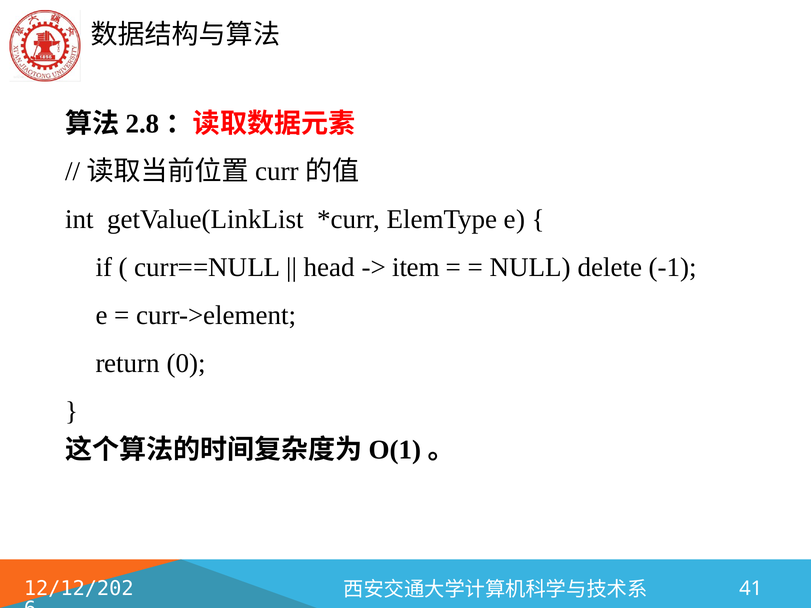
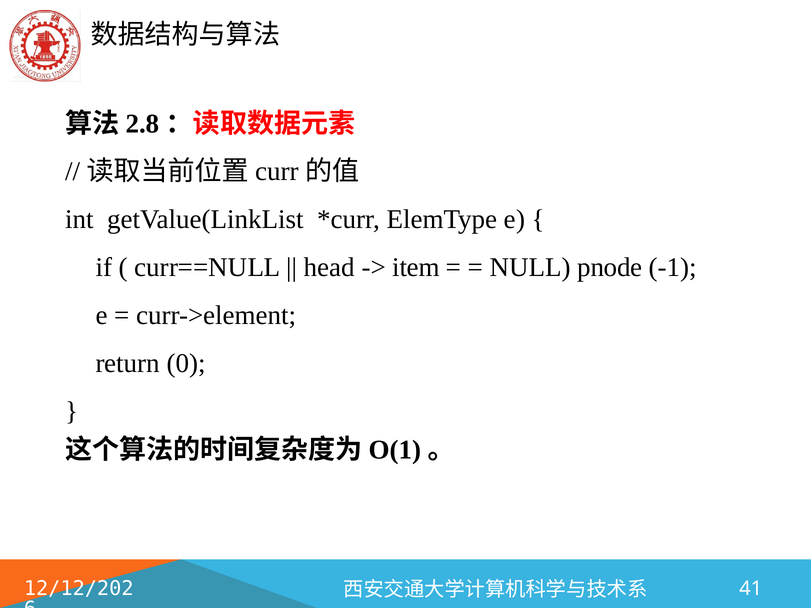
delete: delete -> pnode
